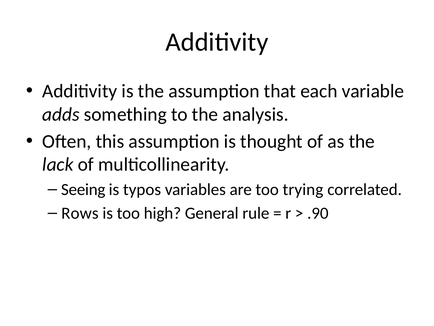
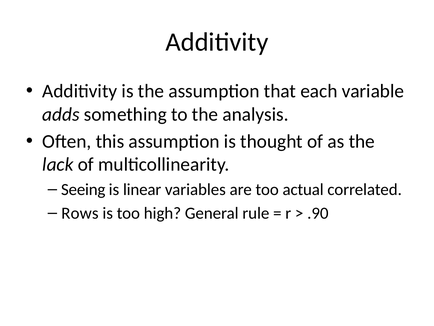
typos: typos -> linear
trying: trying -> actual
